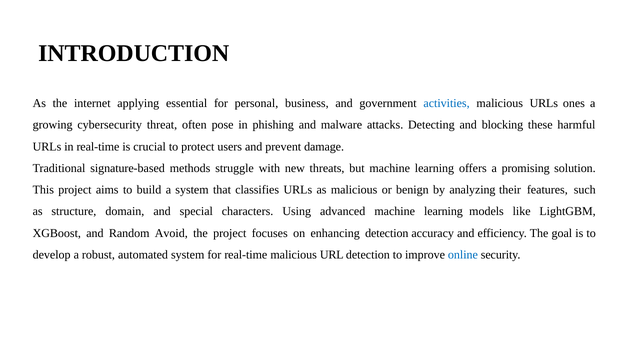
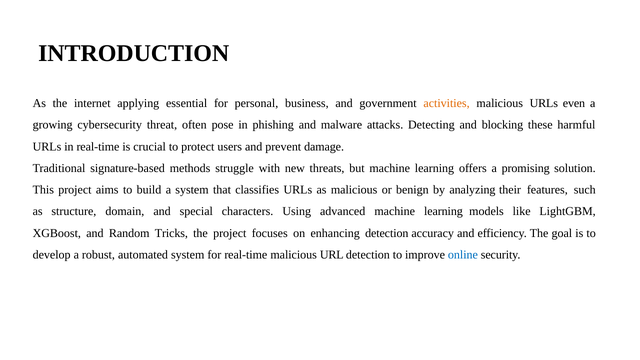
activities colour: blue -> orange
ones: ones -> even
Avoid: Avoid -> Tricks
